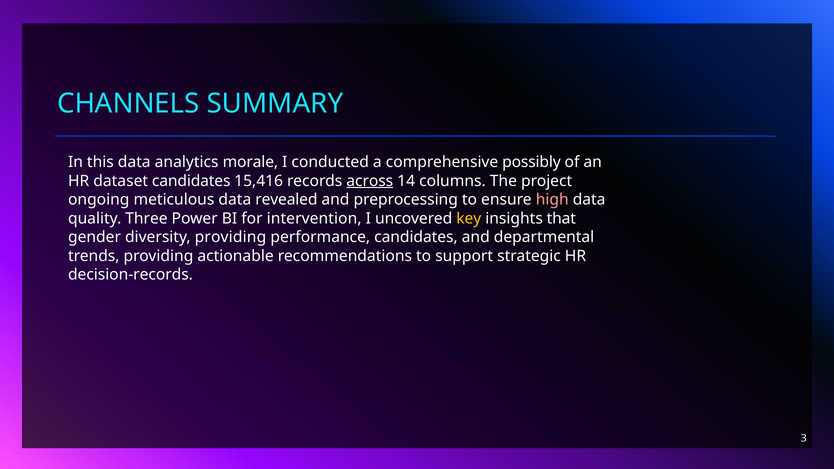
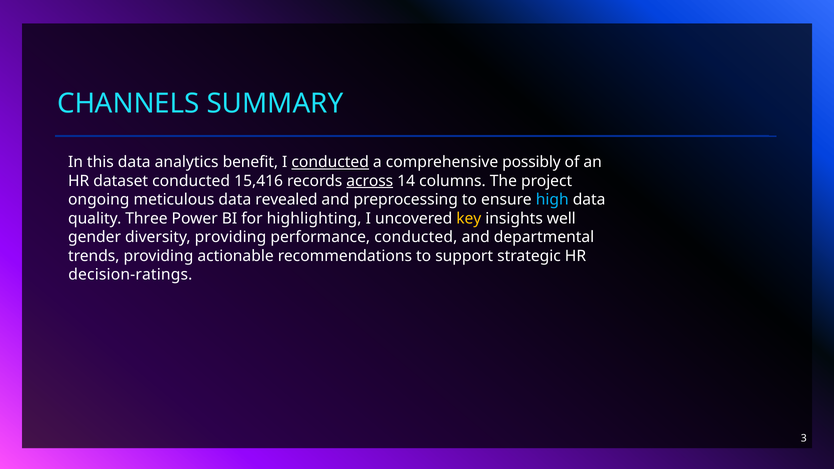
morale: morale -> benefit
conducted at (330, 162) underline: none -> present
dataset candidates: candidates -> conducted
high colour: pink -> light blue
intervention: intervention -> highlighting
that: that -> well
performance candidates: candidates -> conducted
decision-records: decision-records -> decision-ratings
